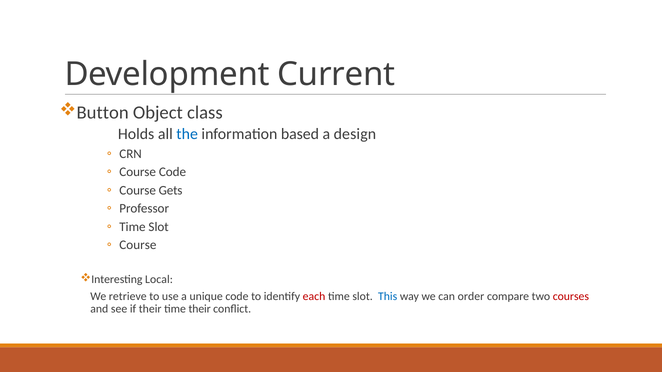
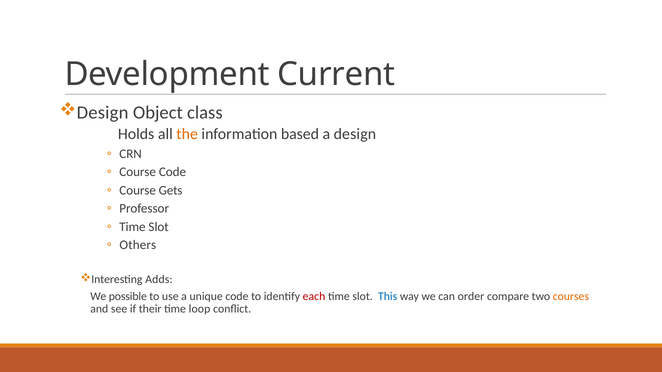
Button at (103, 113): Button -> Design
the colour: blue -> orange
Course at (138, 245): Course -> Others
Local: Local -> Adds
retrieve: retrieve -> possible
courses colour: red -> orange
time their: their -> loop
